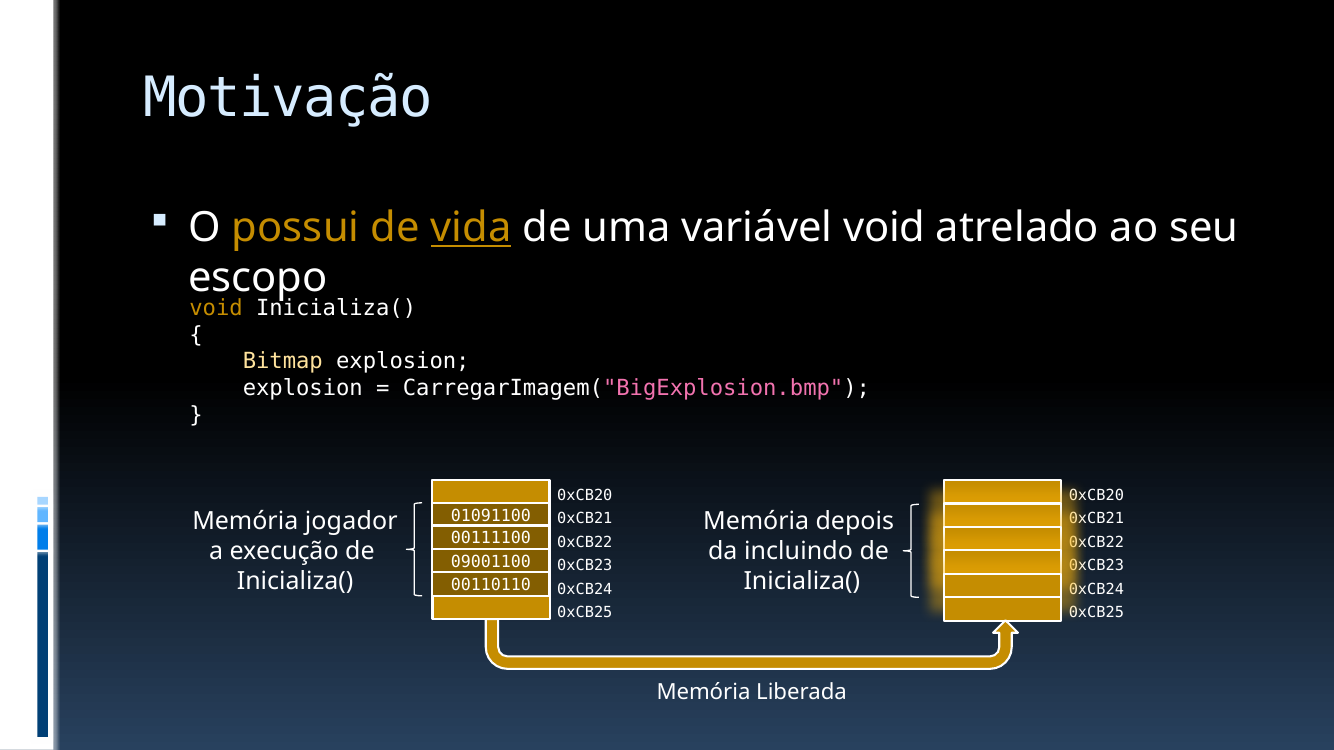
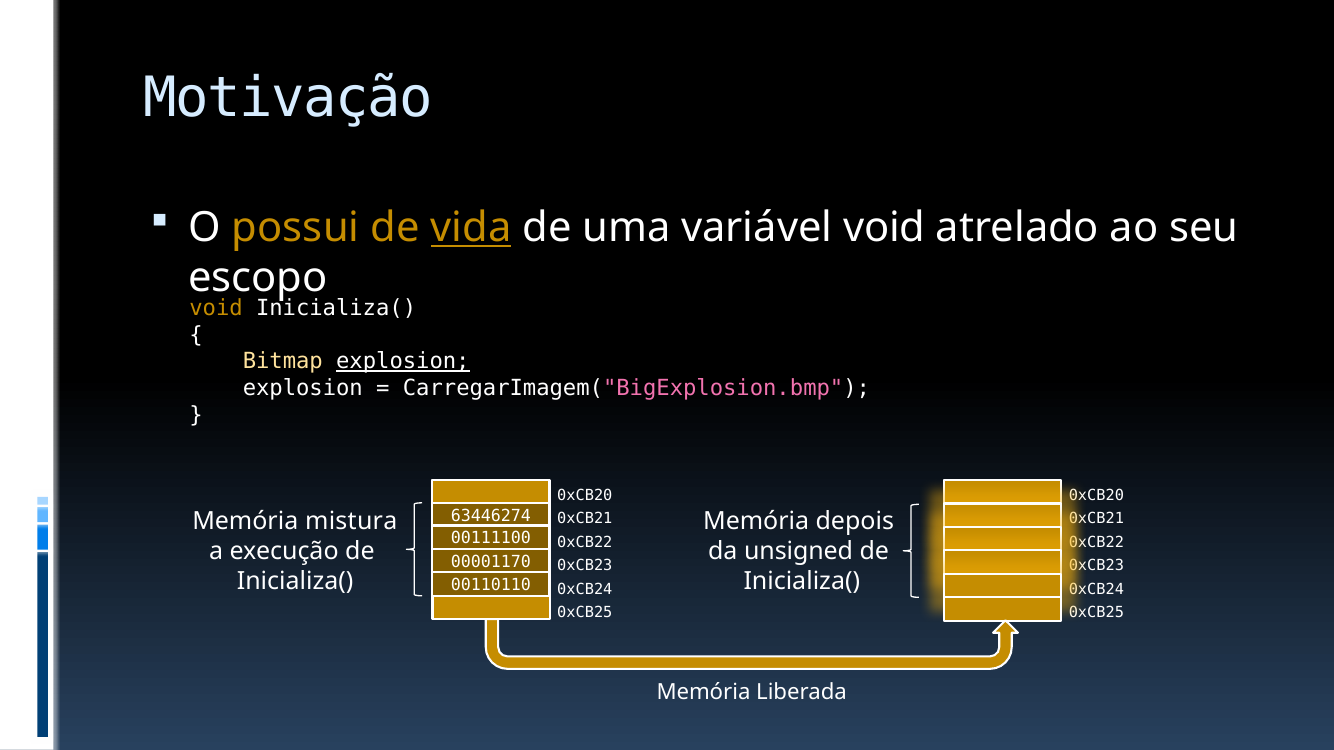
explosion at (403, 362) underline: none -> present
01091100: 01091100 -> 63446274
jogador: jogador -> mistura
incluindo: incluindo -> unsigned
09001100: 09001100 -> 00001170
